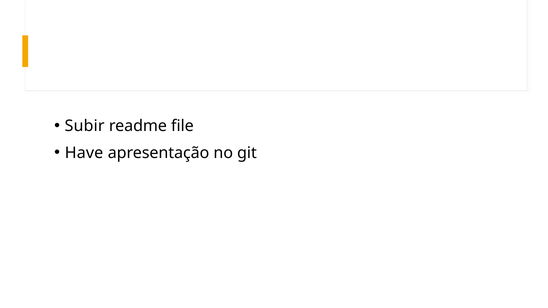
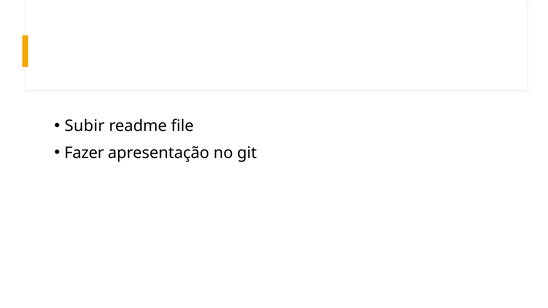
Have: Have -> Fazer
